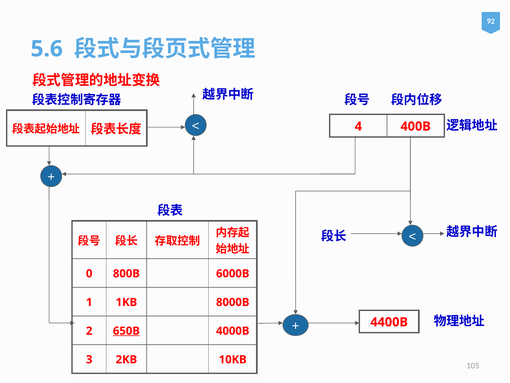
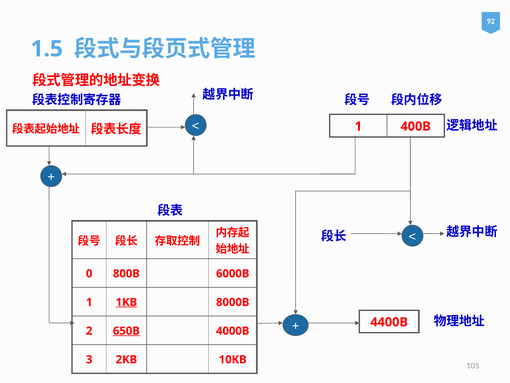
5.6: 5.6 -> 1.5
4 at (358, 126): 4 -> 1
1KB underline: none -> present
